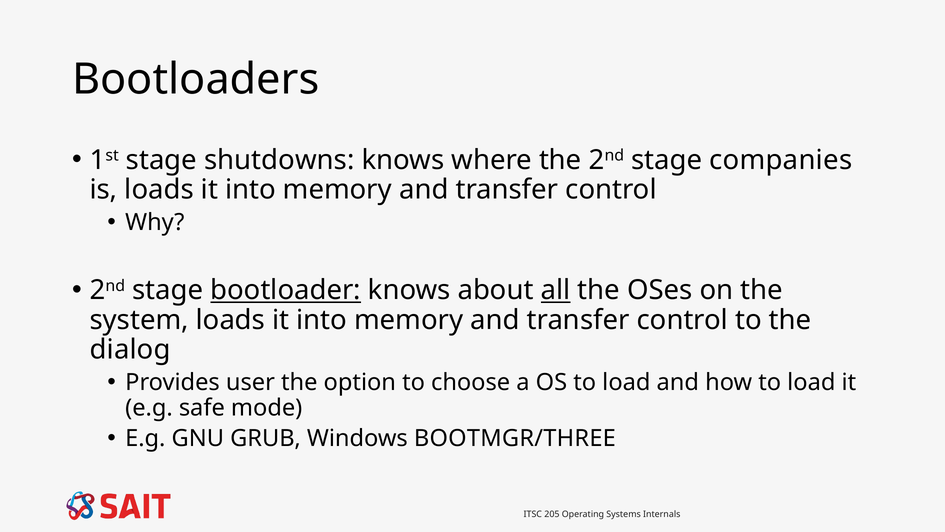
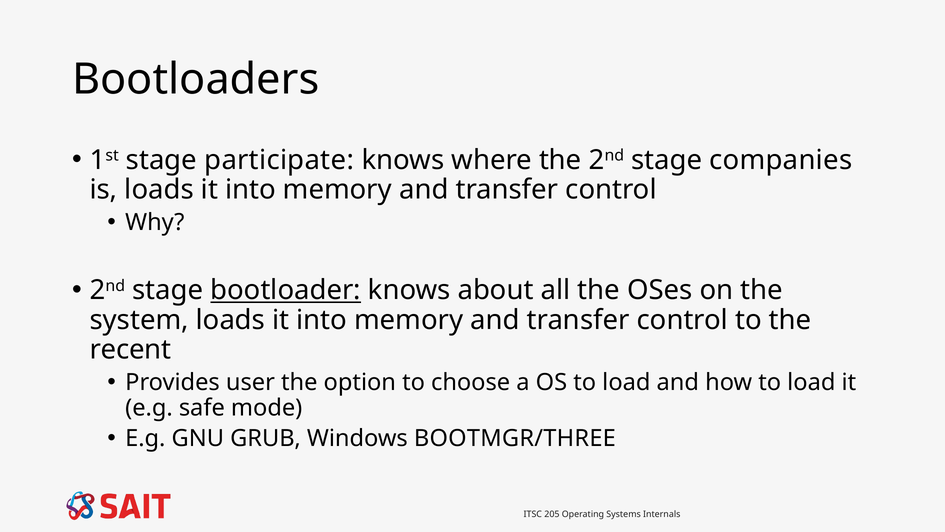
shutdowns: shutdowns -> participate
all underline: present -> none
dialog: dialog -> recent
